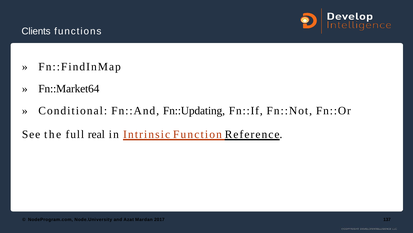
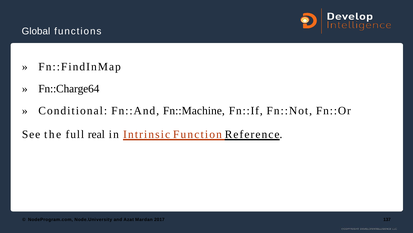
Clients: Clients -> Global
Fn::Market64: Fn::Market64 -> Fn::Charge64
Fn::Updating: Fn::Updating -> Fn::Machine
